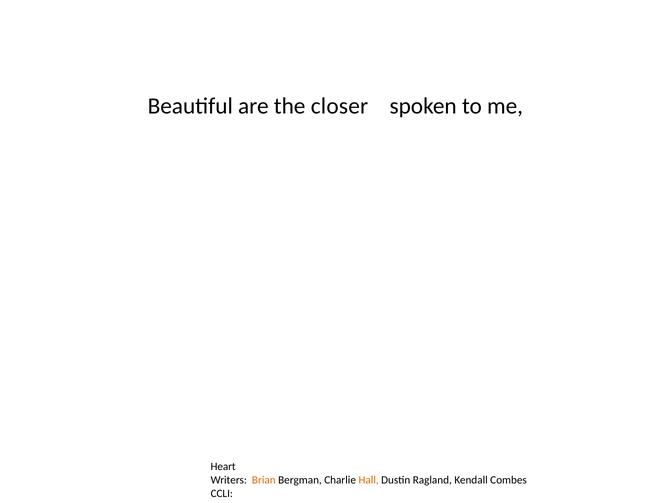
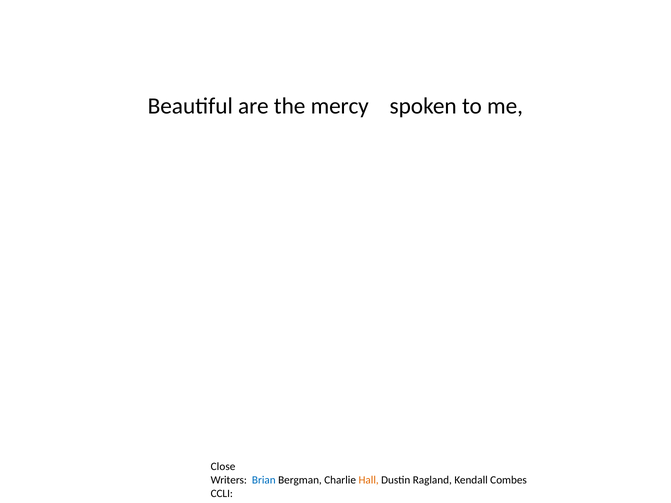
closer: closer -> mercy
Heart: Heart -> Close
Brian colour: orange -> blue
